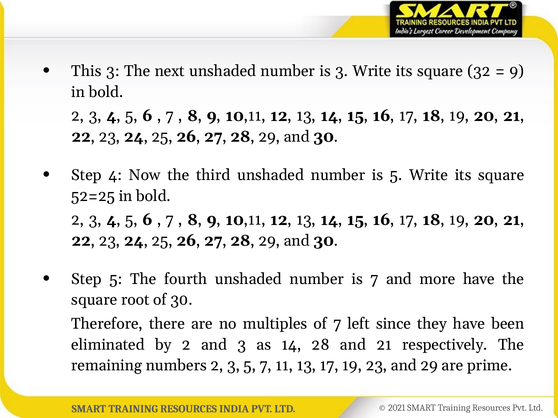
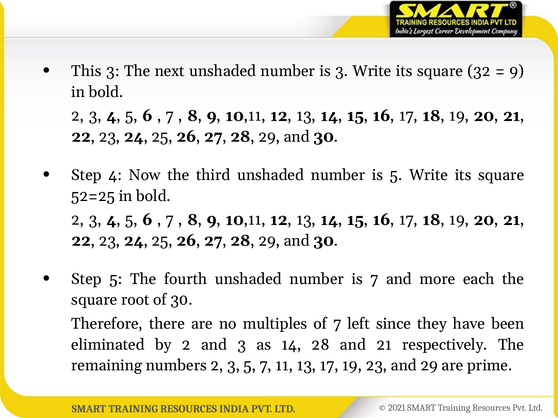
more have: have -> each
